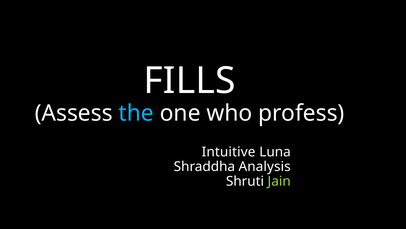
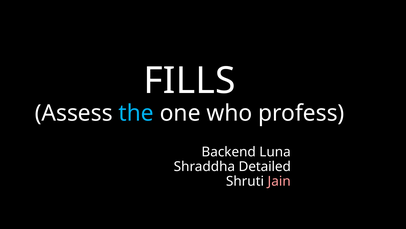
Intuitive: Intuitive -> Backend
Analysis: Analysis -> Detailed
Jain colour: light green -> pink
